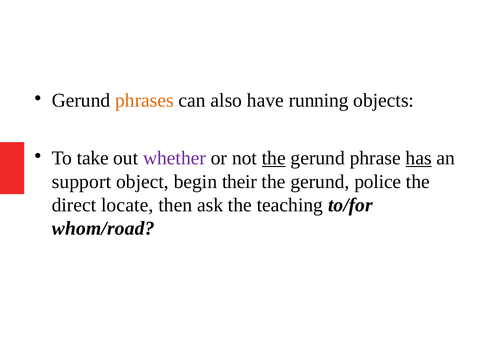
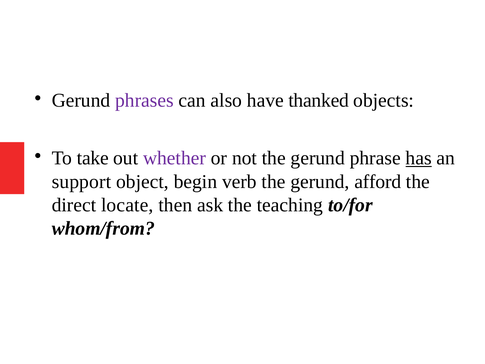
phrases colour: orange -> purple
running: running -> thanked
the at (274, 158) underline: present -> none
their: their -> verb
police: police -> afford
whom/road: whom/road -> whom/from
